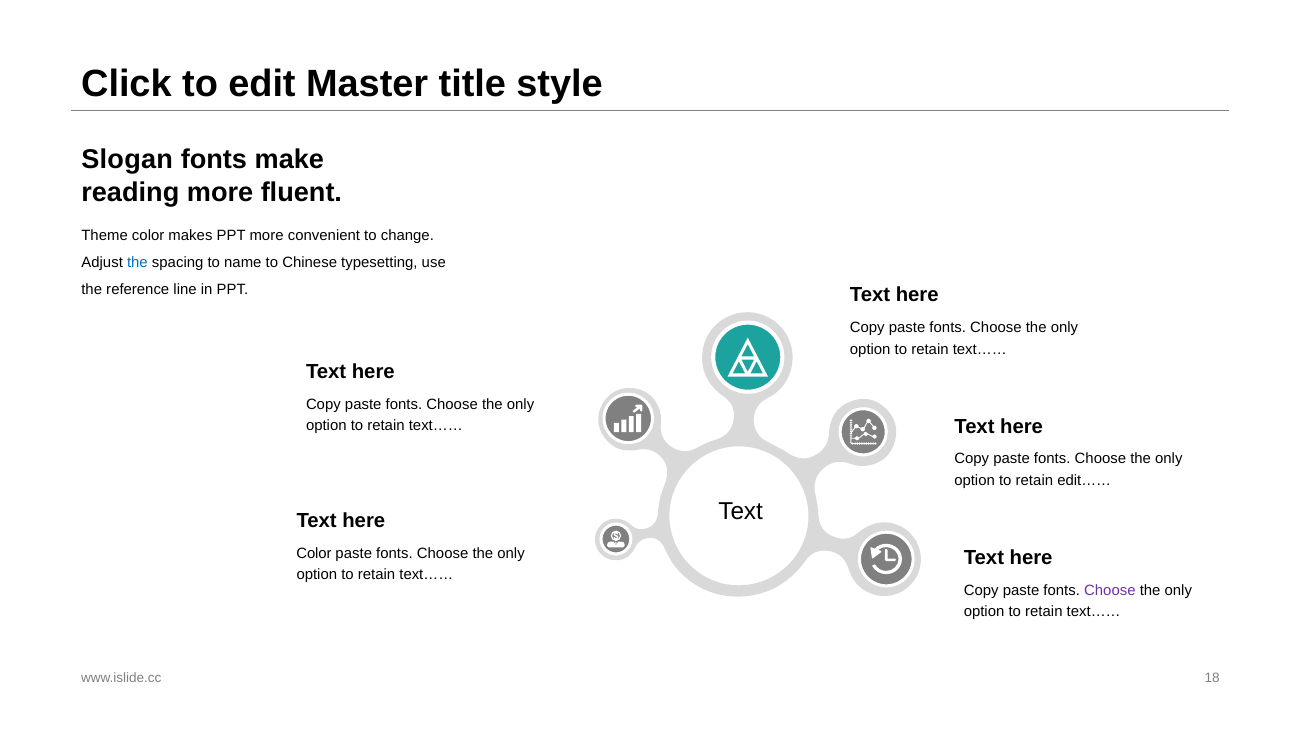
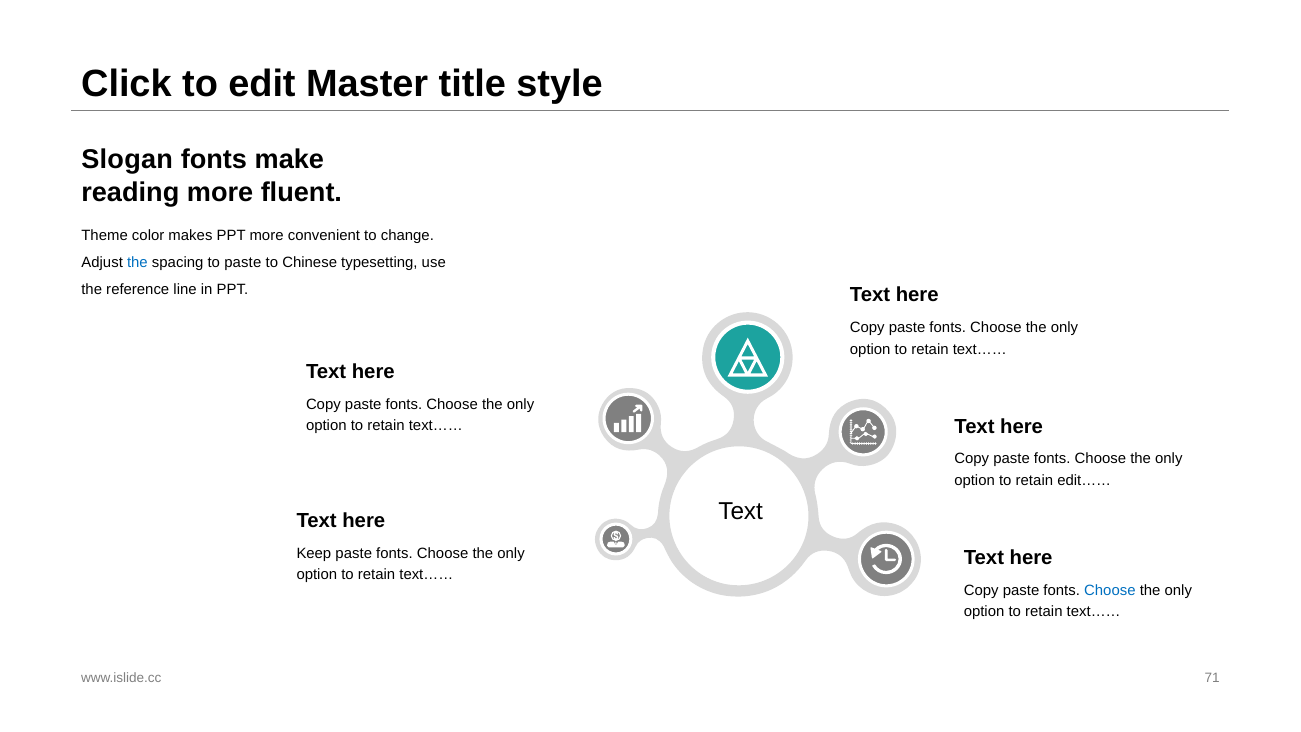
to name: name -> paste
Color at (314, 553): Color -> Keep
Choose at (1110, 590) colour: purple -> blue
18: 18 -> 71
